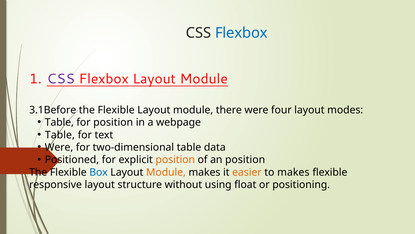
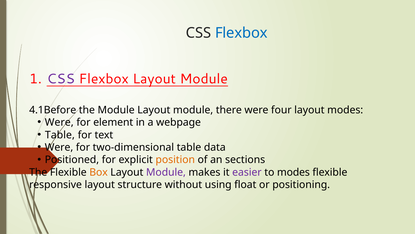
3.1Before: 3.1Before -> 4.1Before
Flexible at (116, 110): Flexible -> Module
Table at (59, 122): Table -> Were
for position: position -> element
an position: position -> sections
Box colour: blue -> orange
Module at (166, 172) colour: orange -> purple
easier colour: orange -> purple
to makes: makes -> modes
